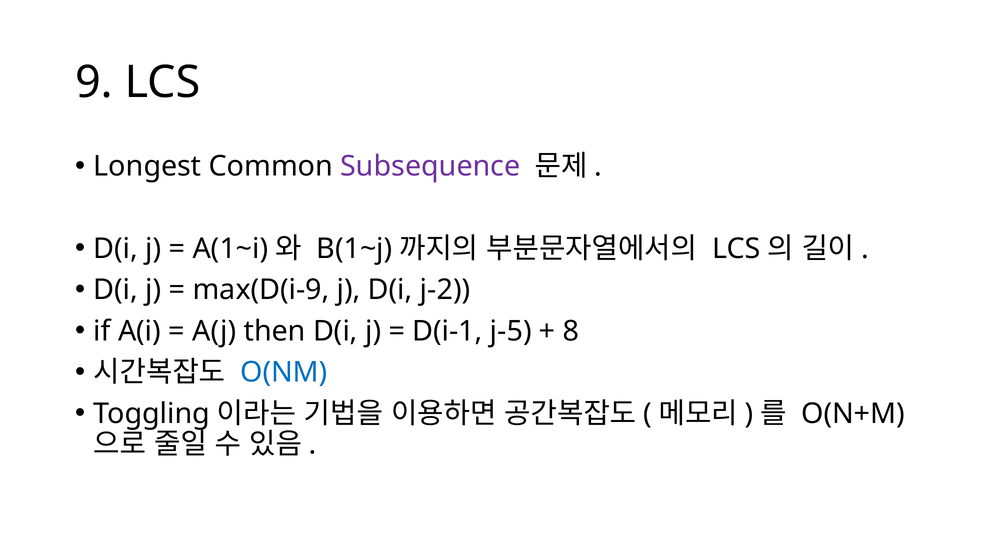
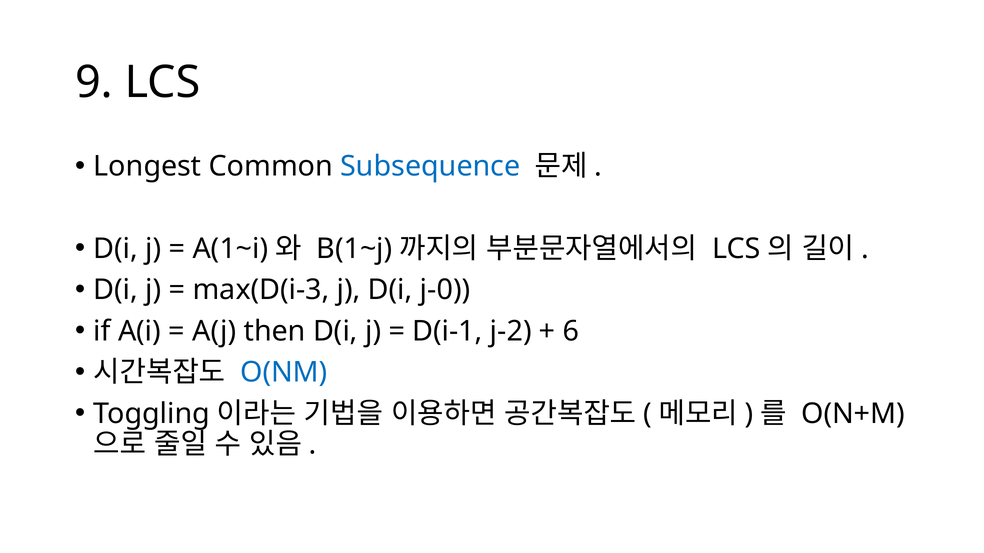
Subsequence colour: purple -> blue
max(D(i-9: max(D(i-9 -> max(D(i-3
j-2: j-2 -> j-0
j-5: j-5 -> j-2
8: 8 -> 6
